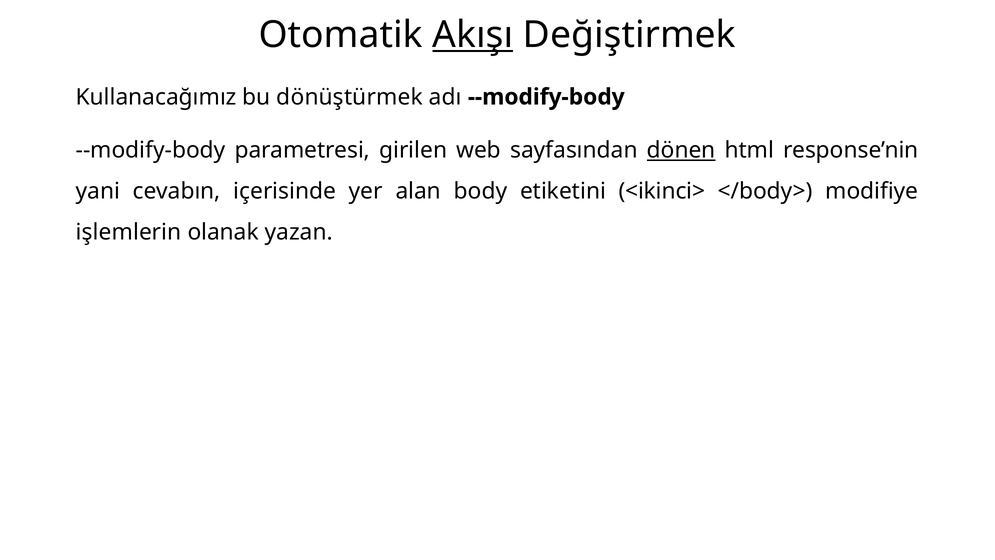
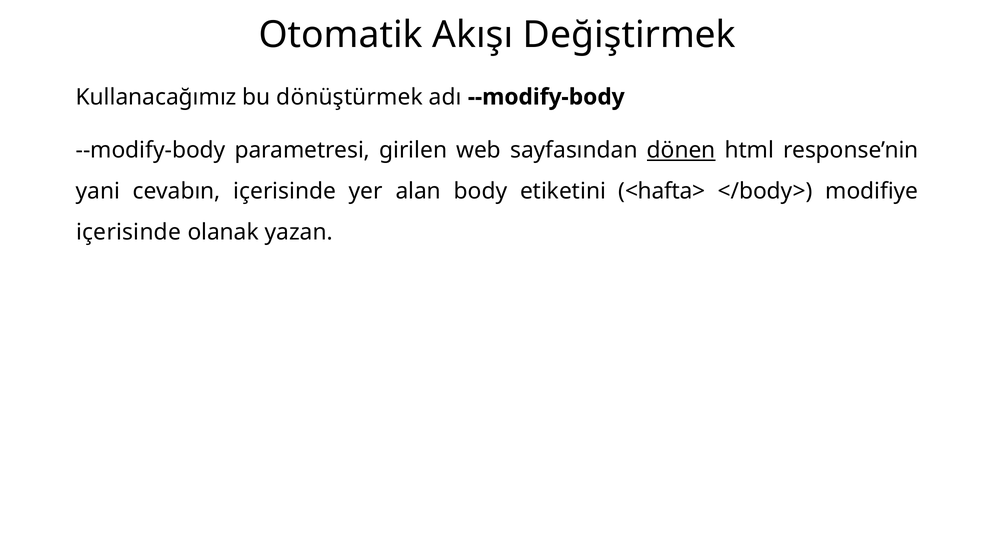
Akışı underline: present -> none
<ikinci>: <ikinci> -> <hafta>
işlemlerin at (129, 232): işlemlerin -> içerisinde
